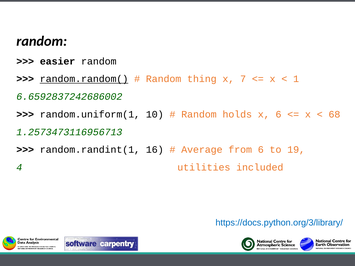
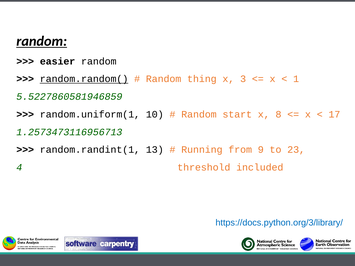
random at (42, 41) underline: none -> present
7: 7 -> 3
6.6592837242686002: 6.6592837242686002 -> 5.5227860581946859
holds: holds -> start
x 6: 6 -> 8
68: 68 -> 17
16: 16 -> 13
Average: Average -> Running
from 6: 6 -> 9
19: 19 -> 23
utilities: utilities -> threshold
